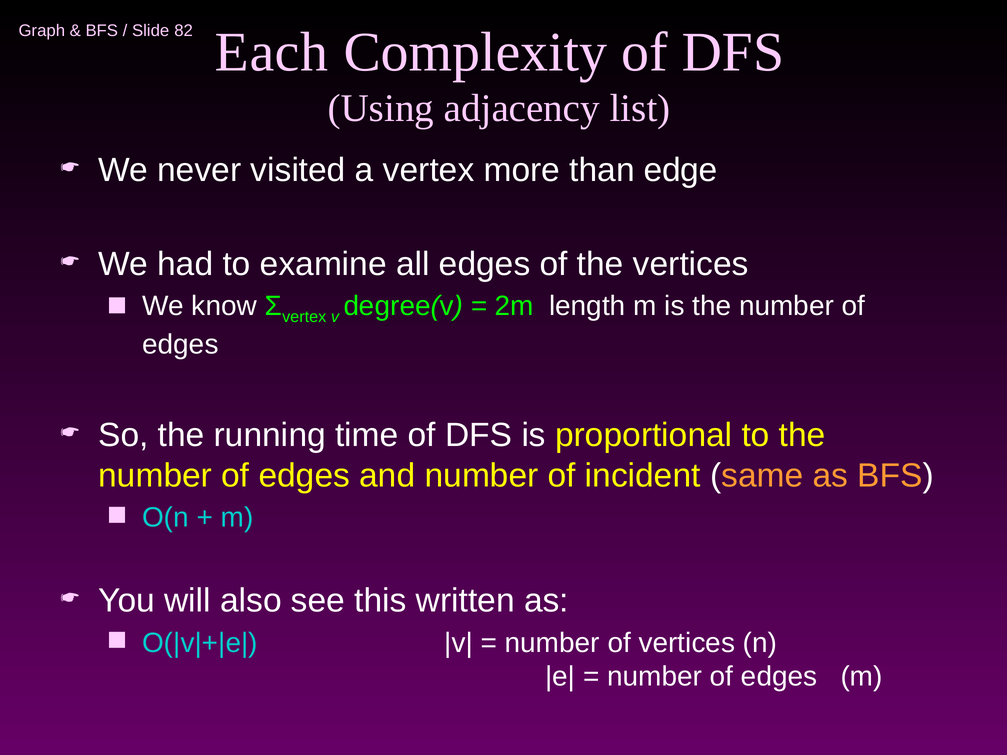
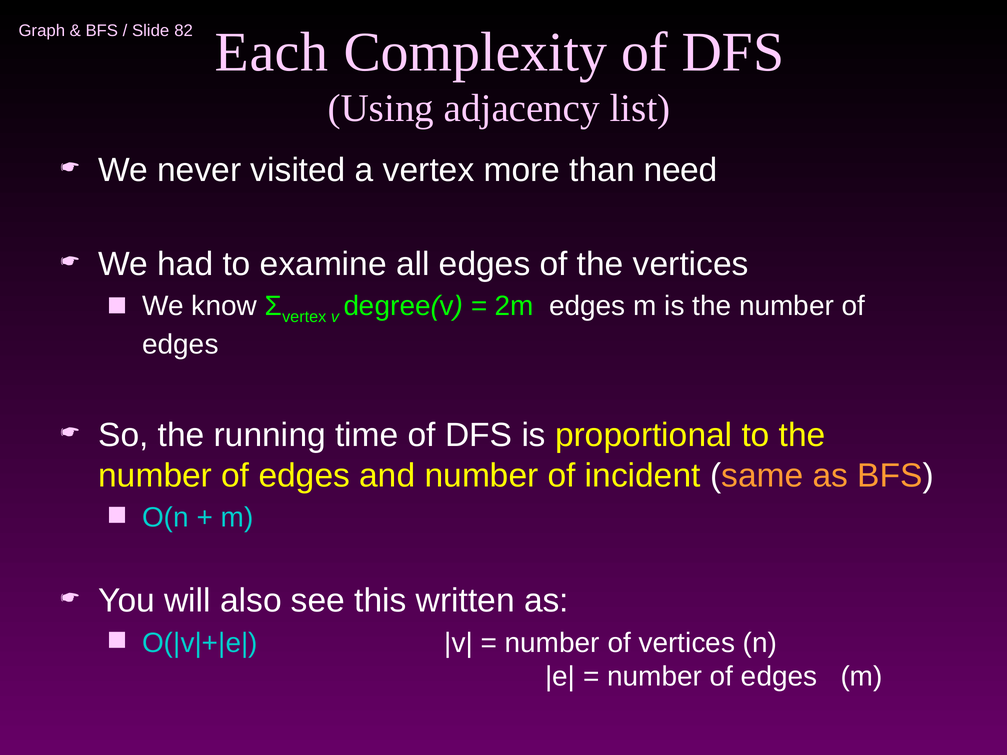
edge: edge -> need
2m length: length -> edges
